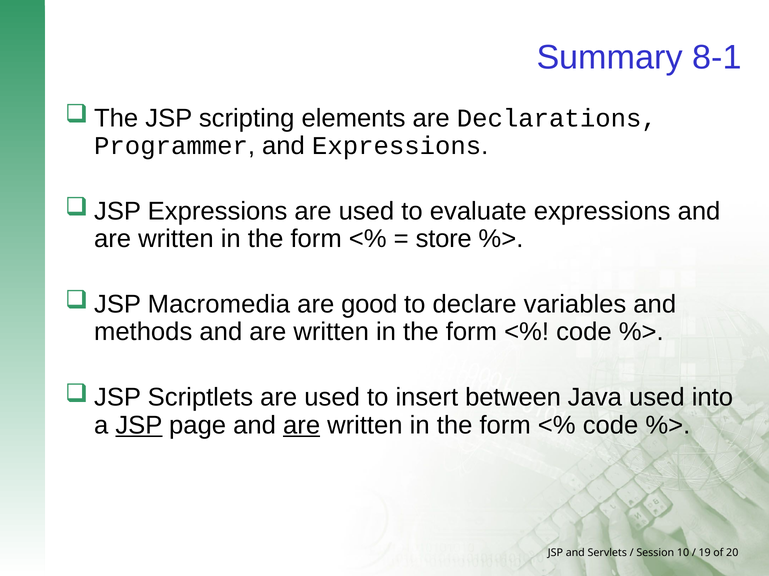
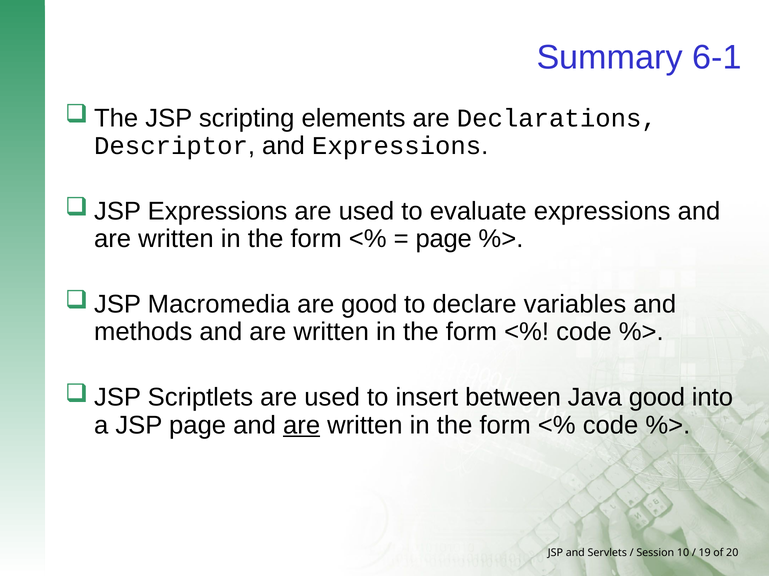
8-1: 8-1 -> 6-1
Programmer: Programmer -> Descriptor
store at (444, 239): store -> page
Java used: used -> good
JSP at (139, 426) underline: present -> none
